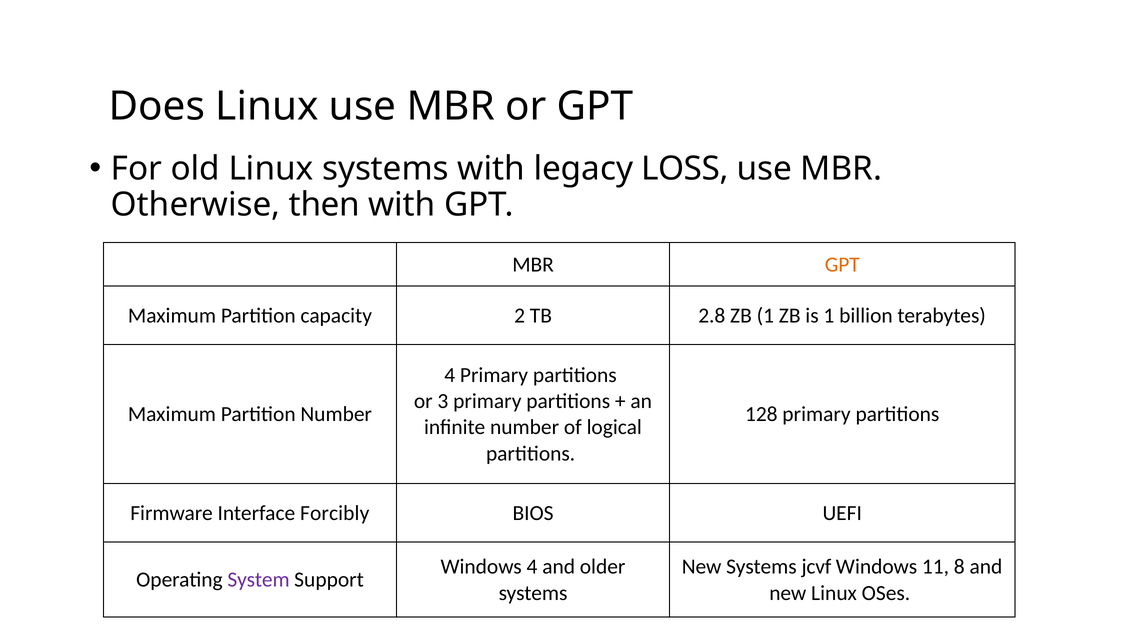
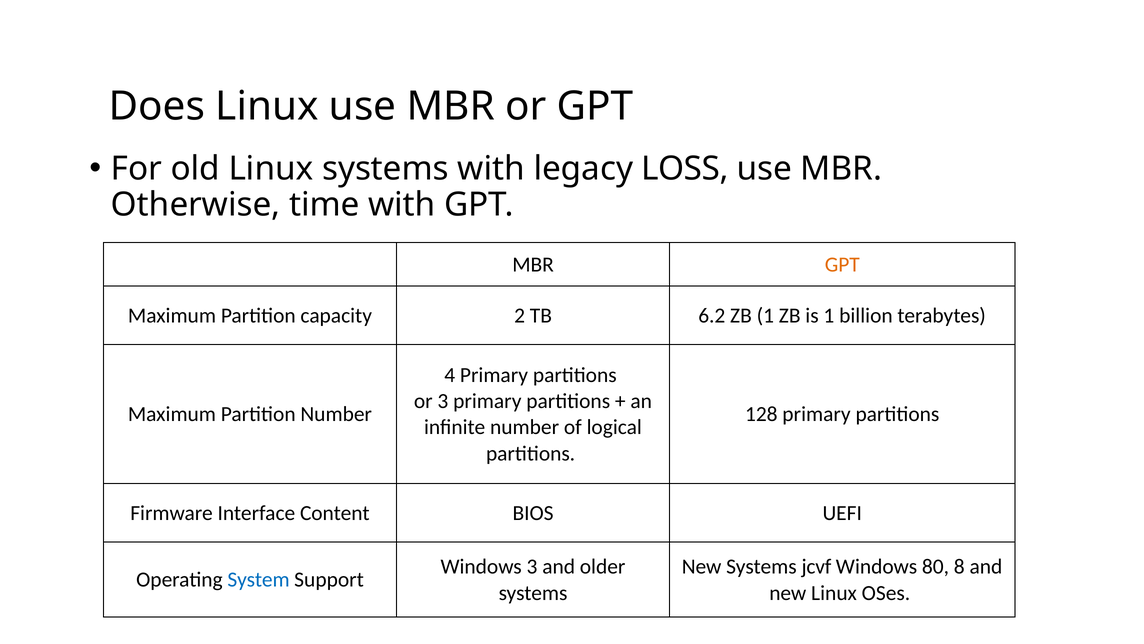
then: then -> time
2.8: 2.8 -> 6.2
Forcibly: Forcibly -> Content
Windows 4: 4 -> 3
11: 11 -> 80
System colour: purple -> blue
